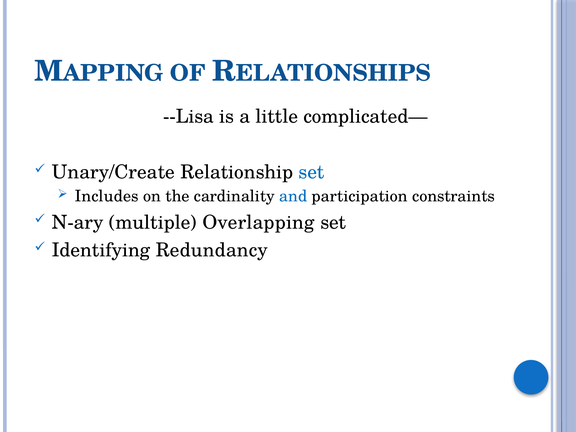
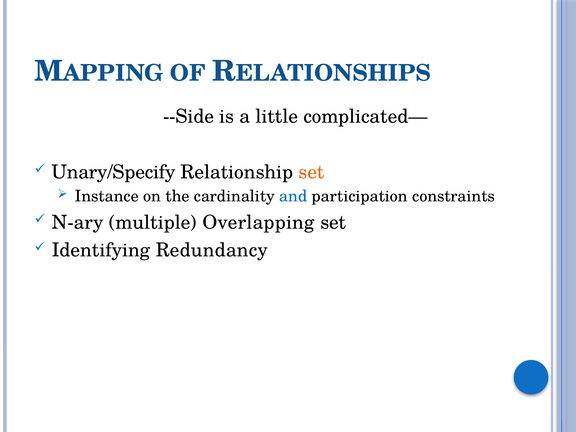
--Lisa: --Lisa -> --Side
Unary/Create: Unary/Create -> Unary/Specify
set at (311, 172) colour: blue -> orange
Includes: Includes -> Instance
